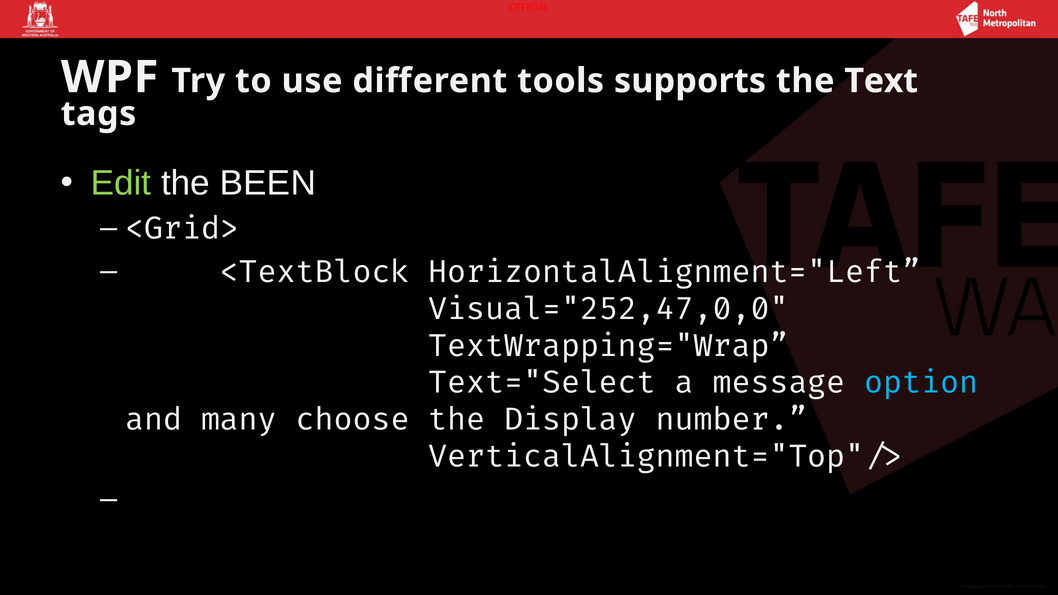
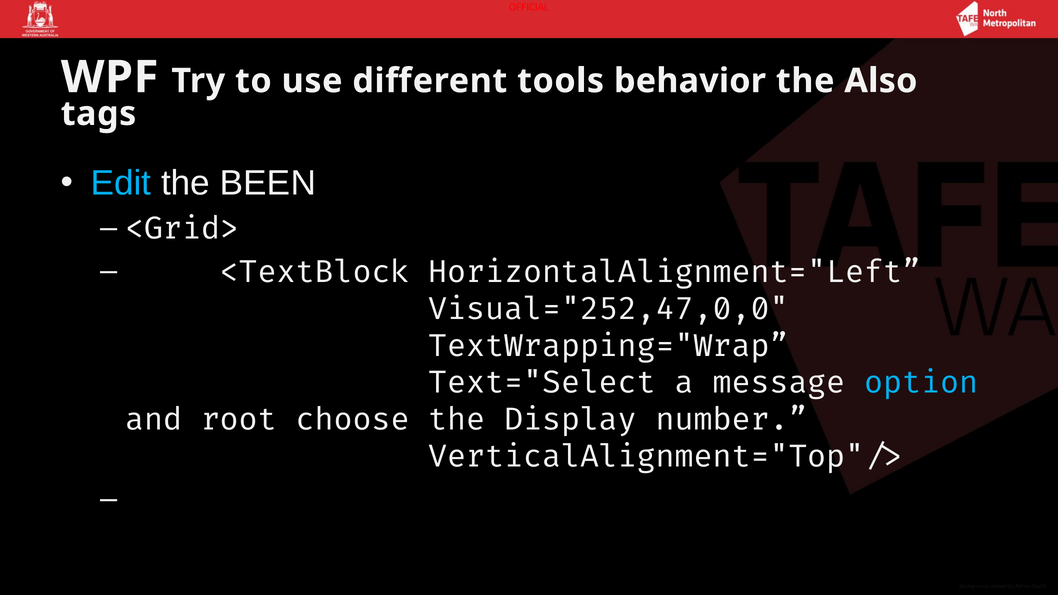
supports: supports -> behavior
Text: Text -> Also
Edit colour: light green -> light blue
many: many -> root
